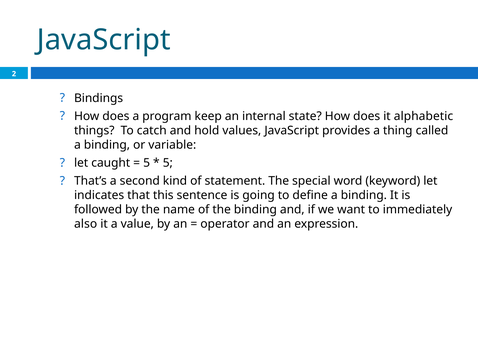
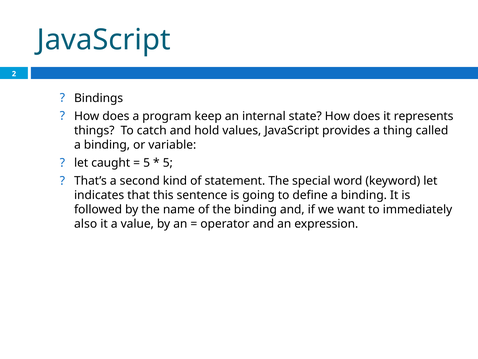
alphabetic: alphabetic -> represents
